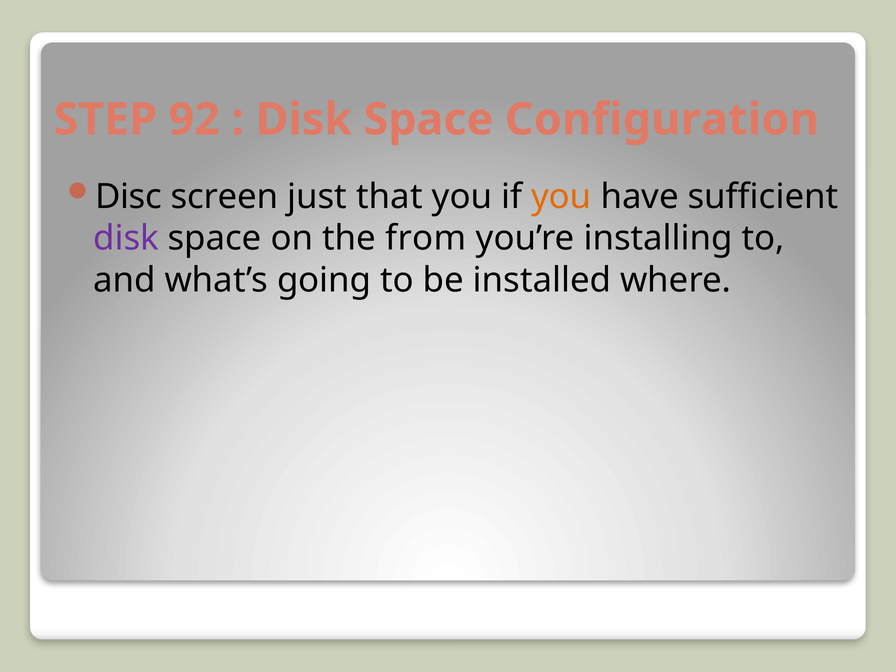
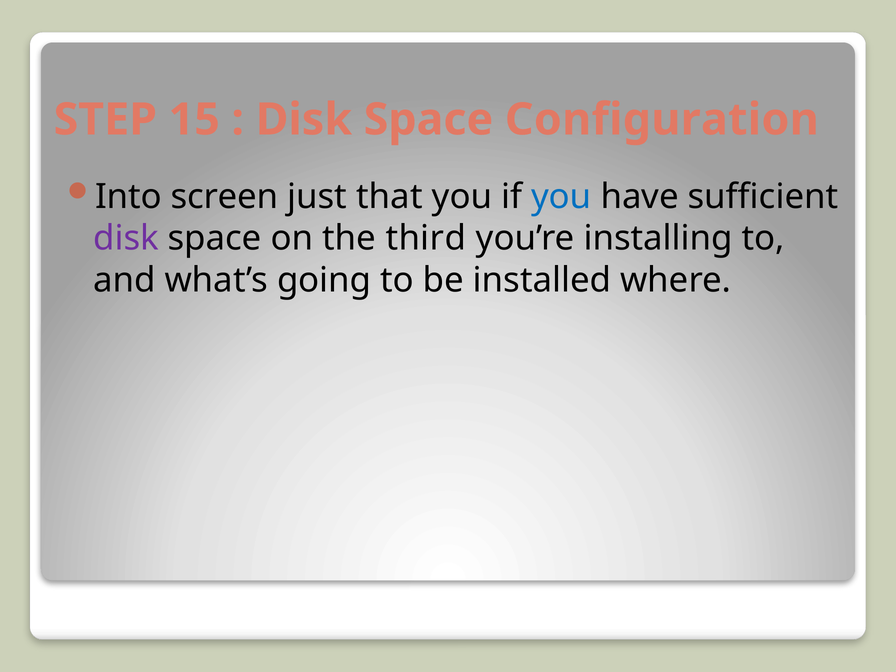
92: 92 -> 15
Disc: Disc -> Into
you at (561, 197) colour: orange -> blue
from: from -> third
